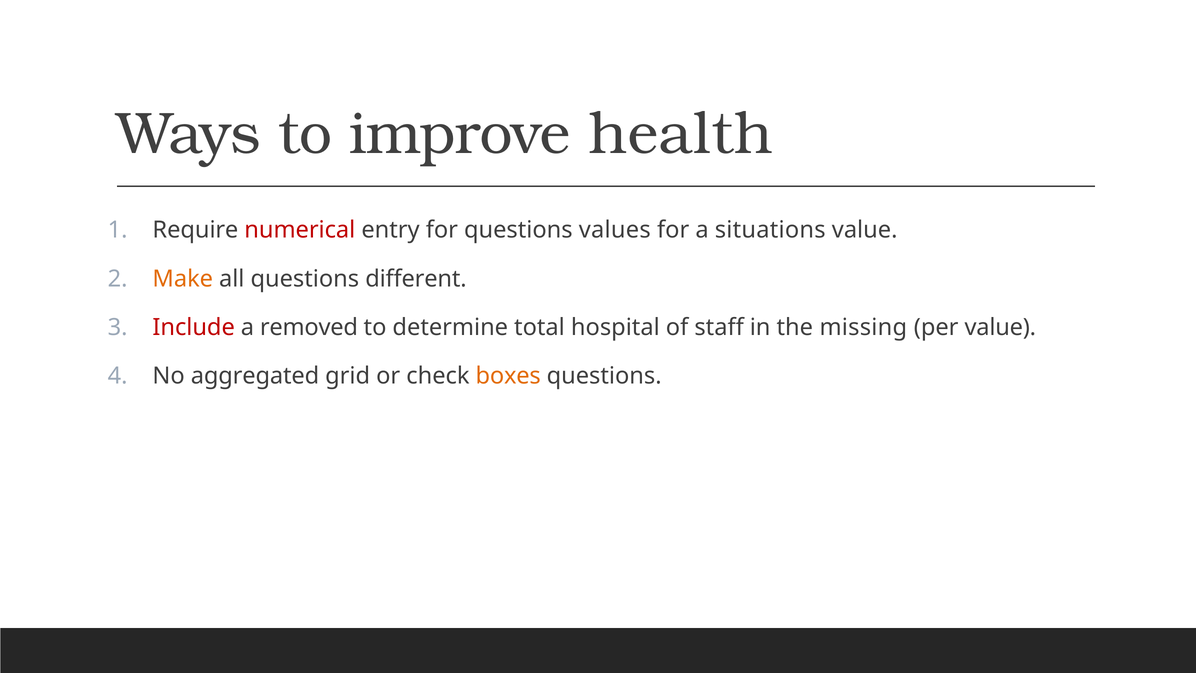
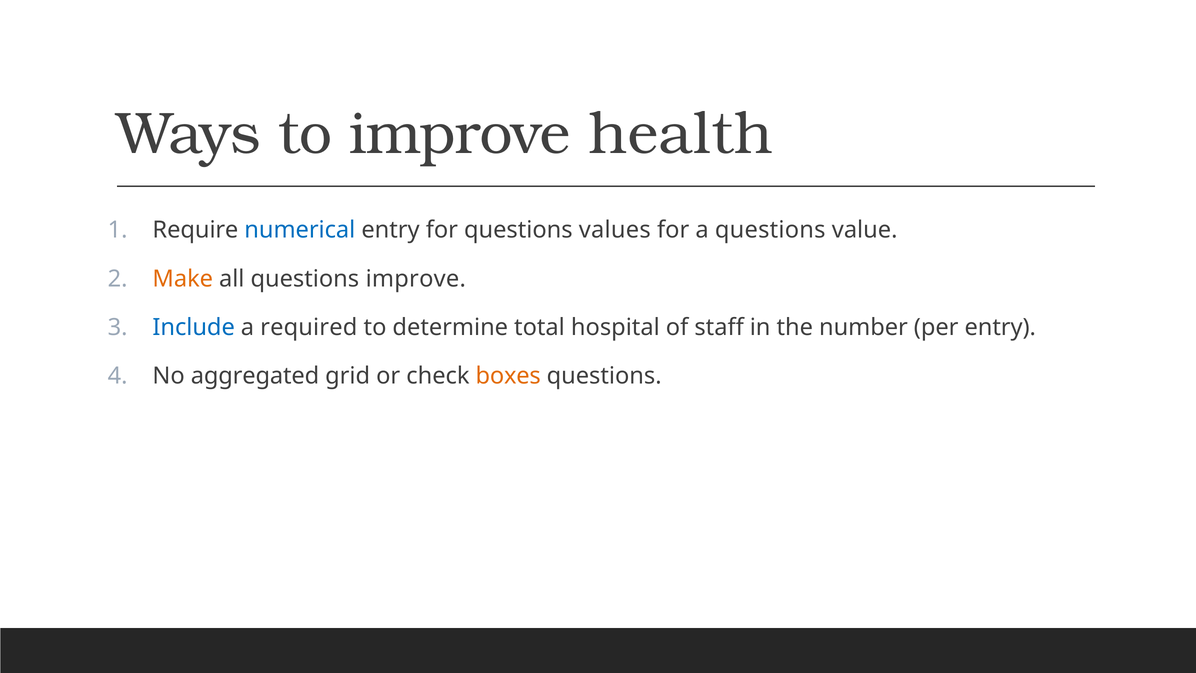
numerical colour: red -> blue
a situations: situations -> questions
questions different: different -> improve
Include colour: red -> blue
removed: removed -> required
missing: missing -> number
per value: value -> entry
